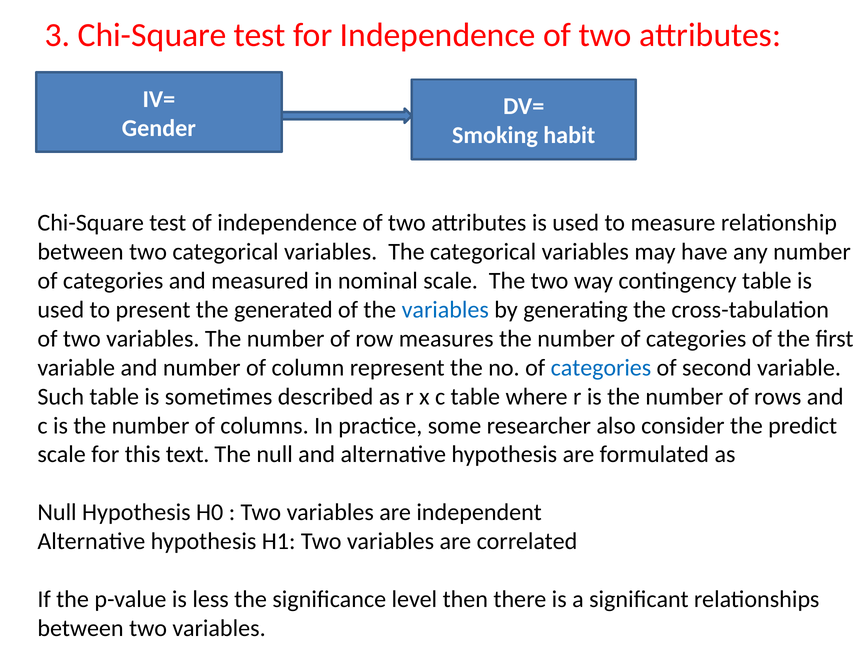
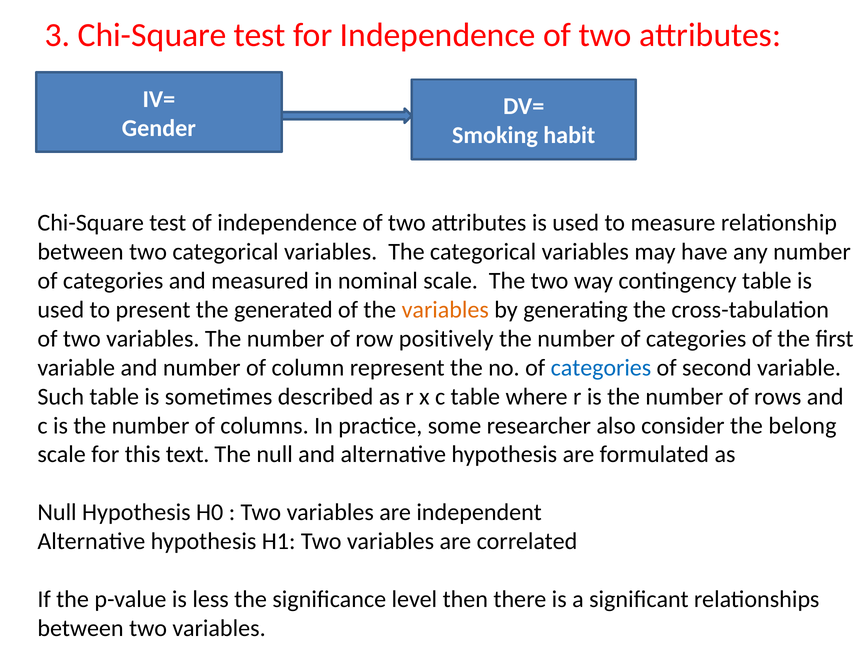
variables at (445, 309) colour: blue -> orange
measures: measures -> positively
predict: predict -> belong
